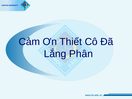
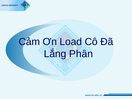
Thiết: Thiết -> Load
